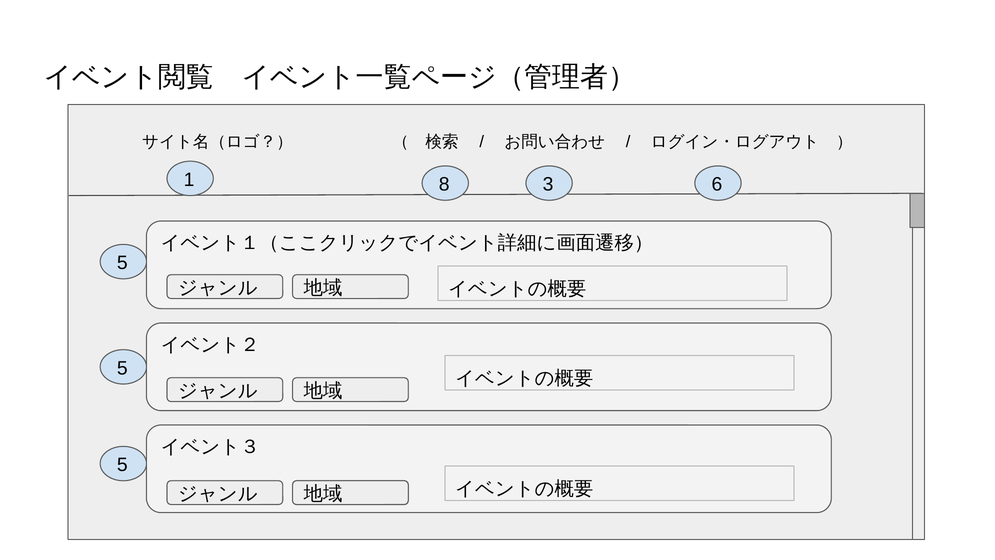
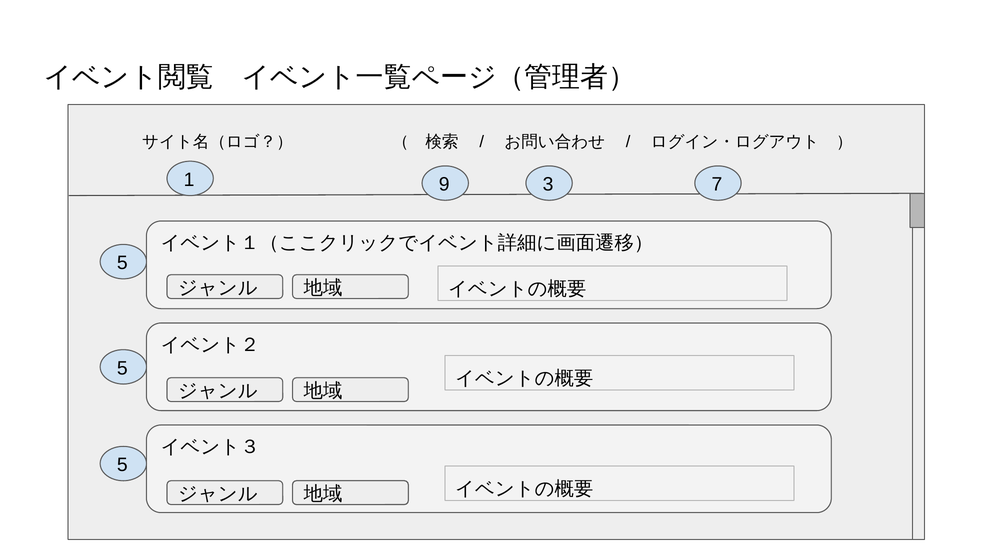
8: 8 -> 9
6: 6 -> 7
